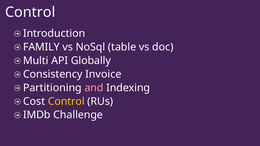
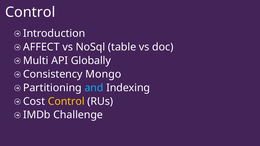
FAMILY: FAMILY -> AFFECT
Invoice: Invoice -> Mongo
and colour: pink -> light blue
